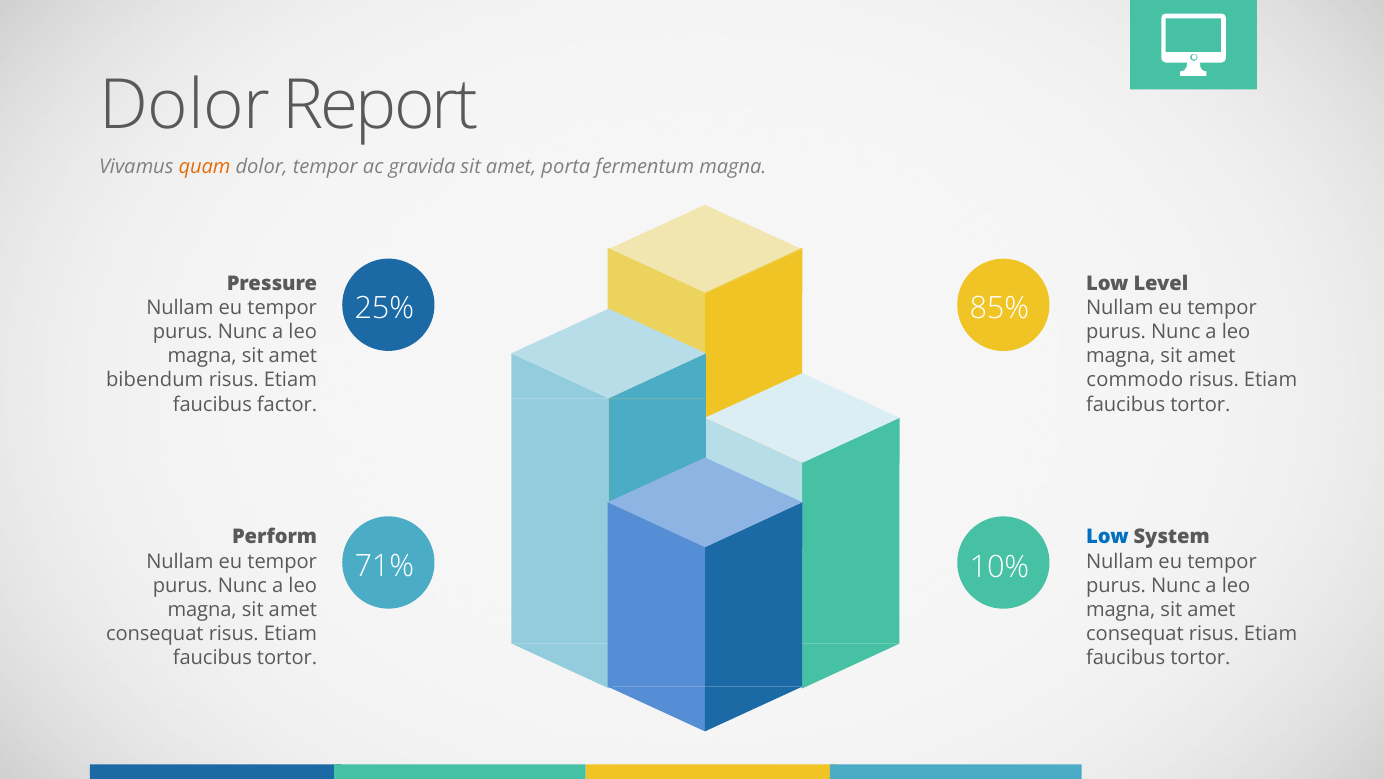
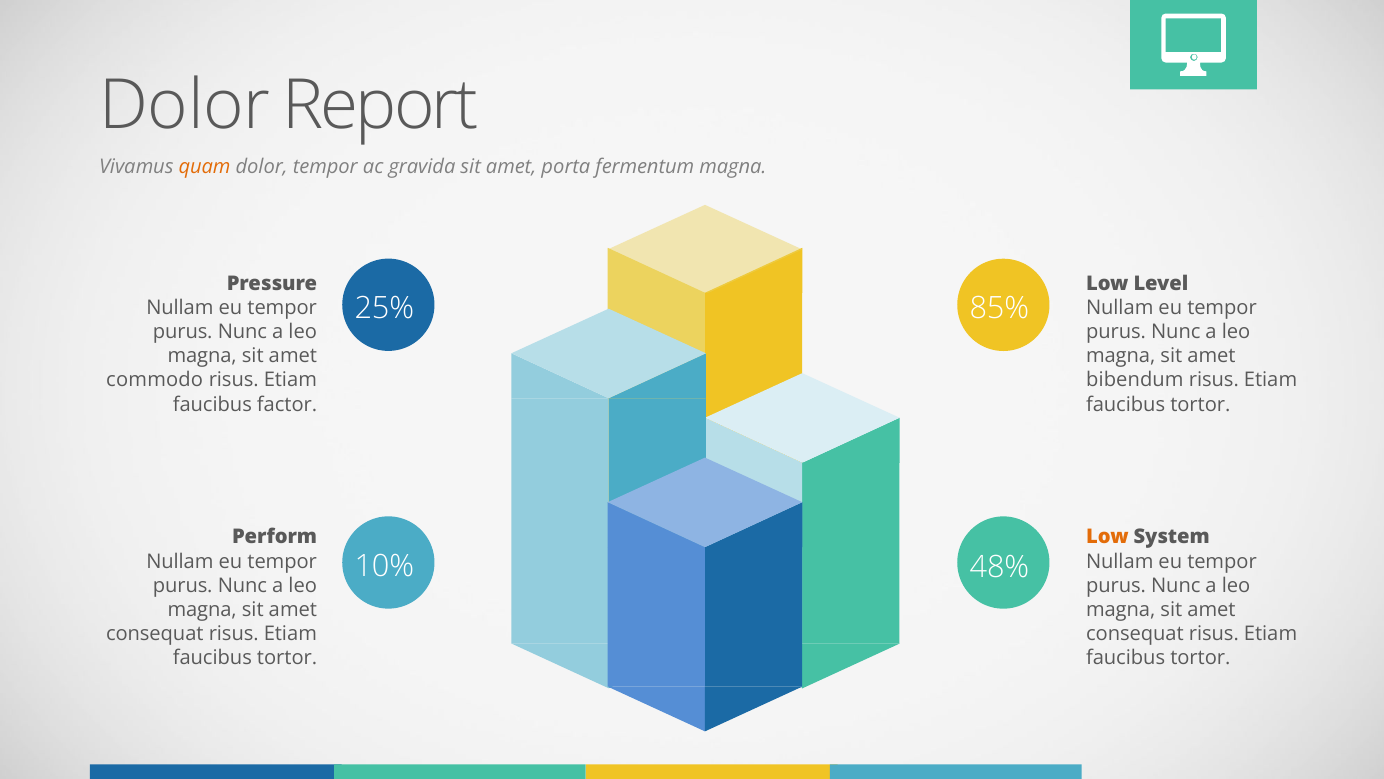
bibendum: bibendum -> commodo
commodo: commodo -> bibendum
Low at (1107, 537) colour: blue -> orange
71%: 71% -> 10%
10%: 10% -> 48%
